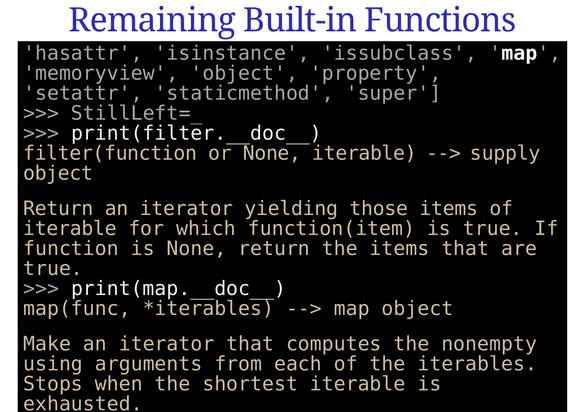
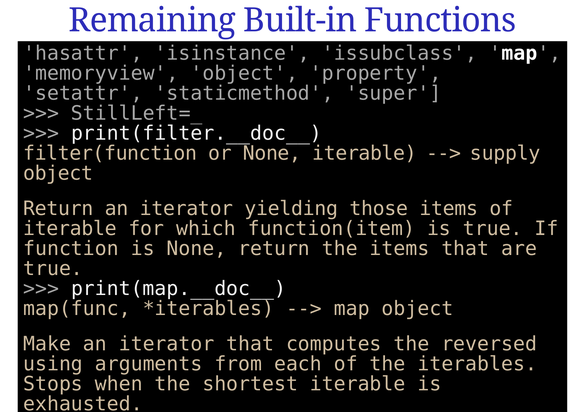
nonempty: nonempty -> reversed
